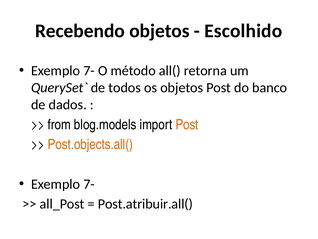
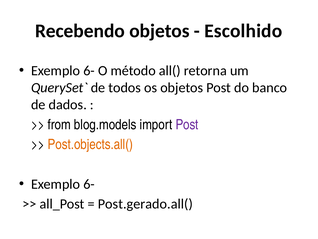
7- at (89, 71): 7- -> 6-
Post at (187, 124) colour: orange -> purple
7- at (89, 184): 7- -> 6-
Post.atribuir.all(: Post.atribuir.all( -> Post.gerado.all(
